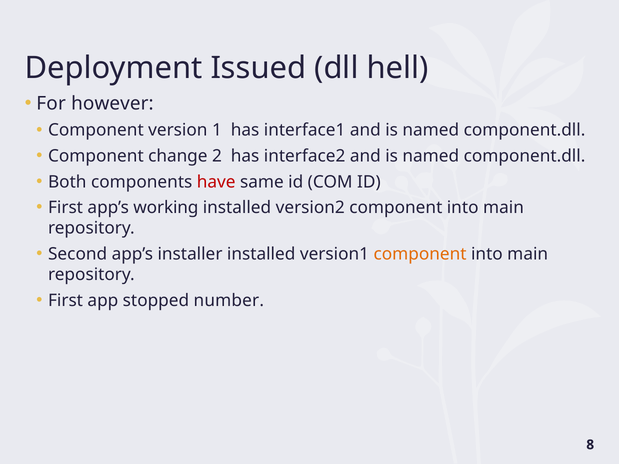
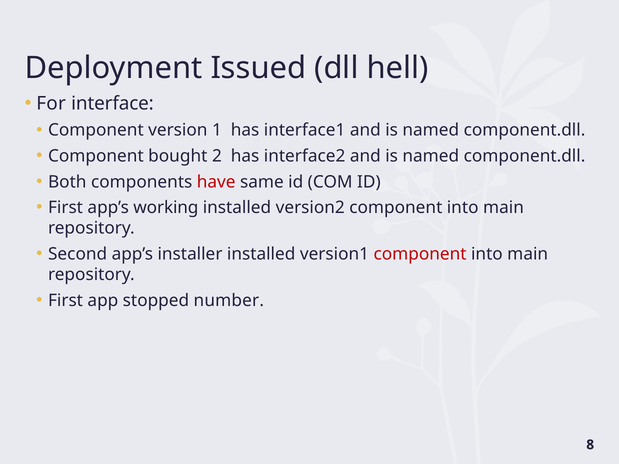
however: however -> interface
change: change -> bought
component at (420, 254) colour: orange -> red
